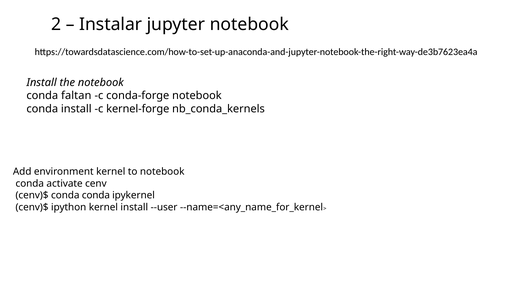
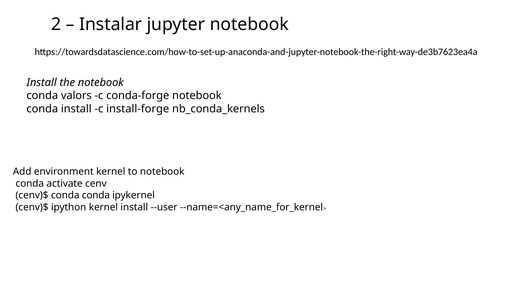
faltan: faltan -> valors
kernel-forge: kernel-forge -> install-forge
